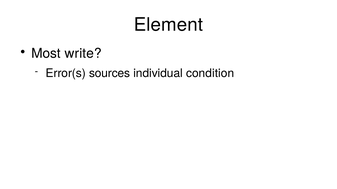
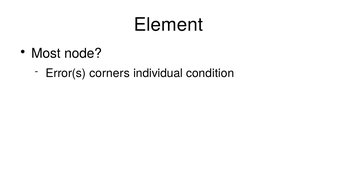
write: write -> node
sources: sources -> corners
